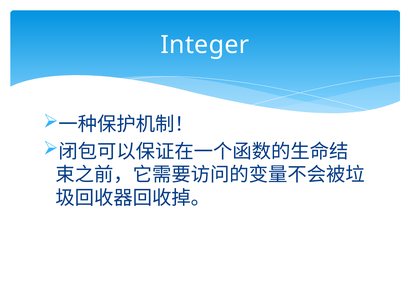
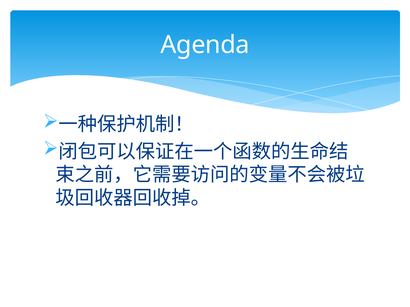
Integer: Integer -> Agenda
